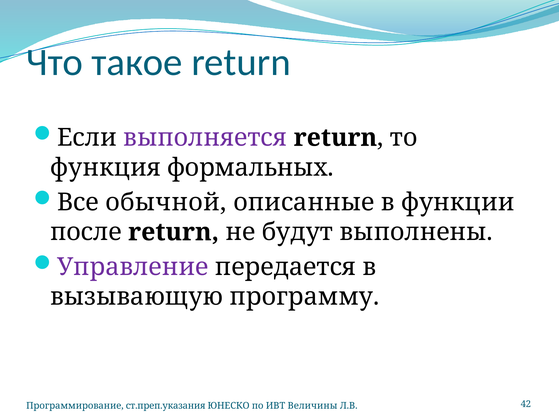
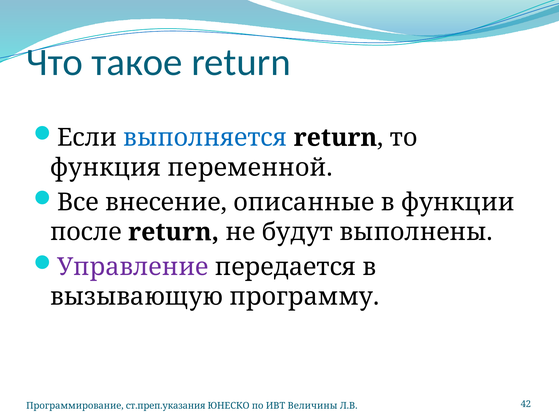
выполняется colour: purple -> blue
формальных: формальных -> переменной
обычной: обычной -> внесение
